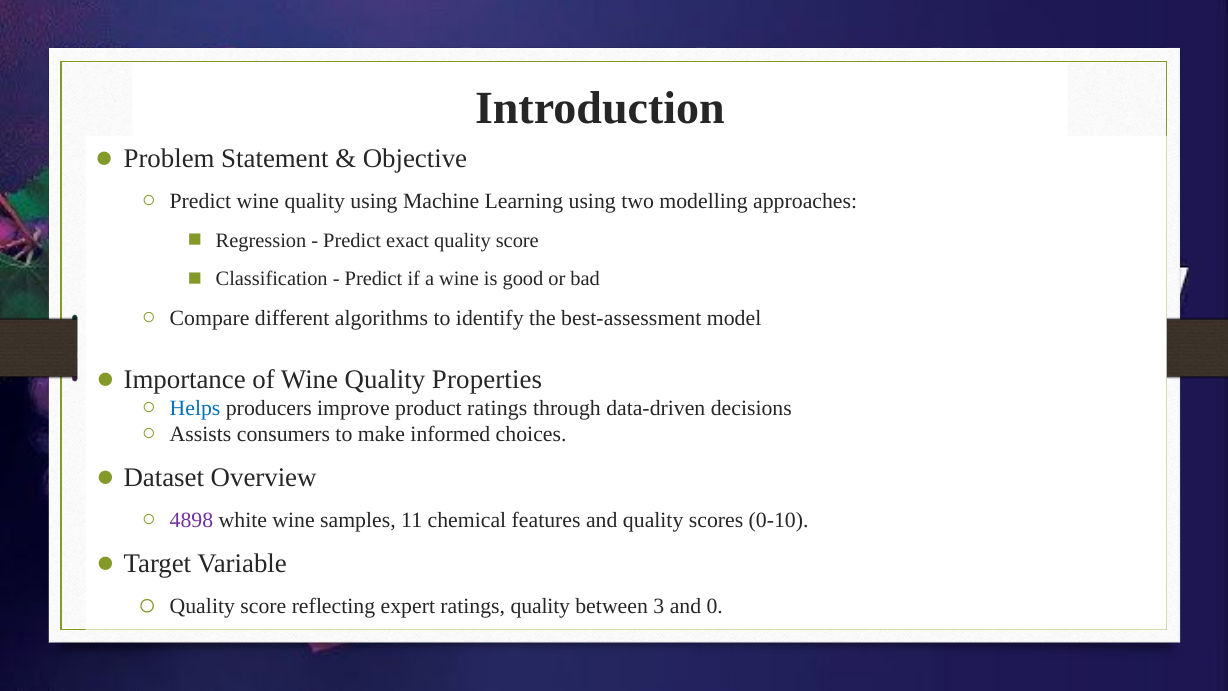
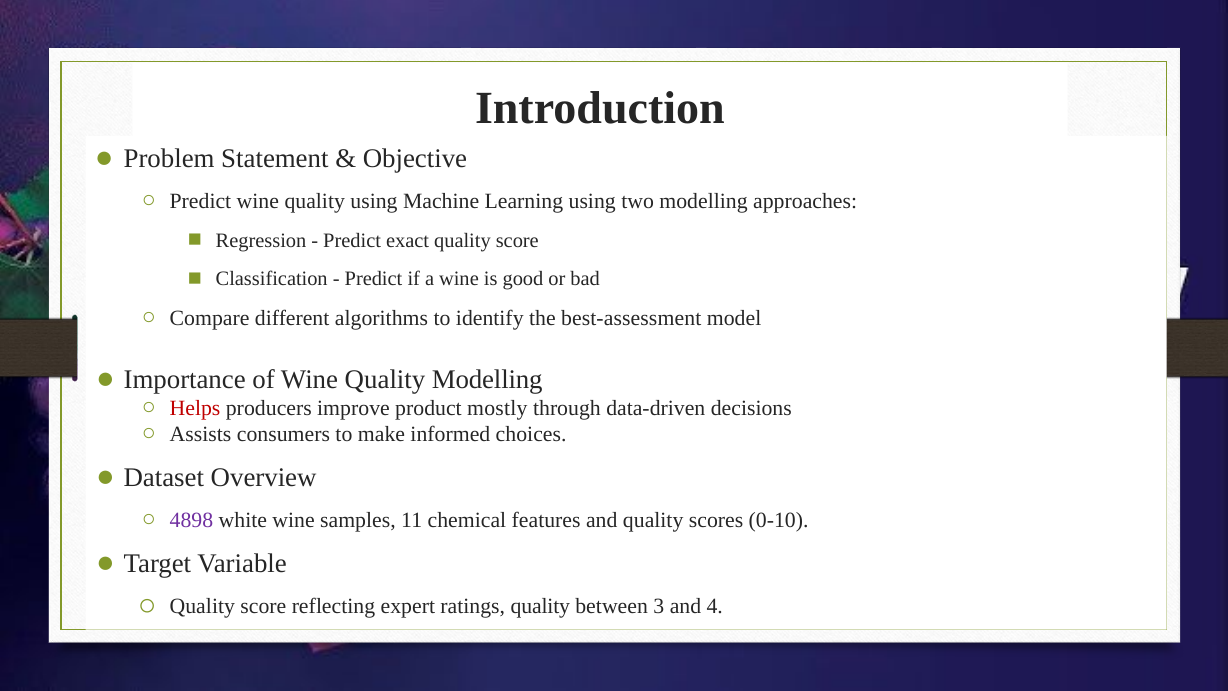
Quality Properties: Properties -> Modelling
Helps colour: blue -> red
product ratings: ratings -> mostly
0: 0 -> 4
